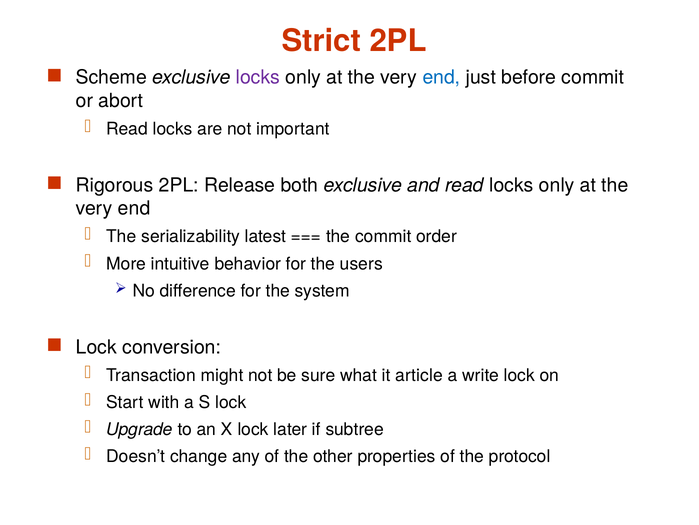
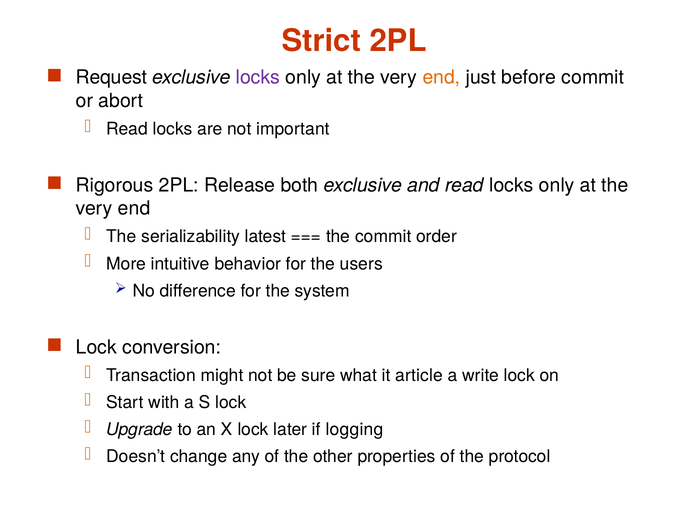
Scheme: Scheme -> Request
end at (441, 77) colour: blue -> orange
subtree: subtree -> logging
